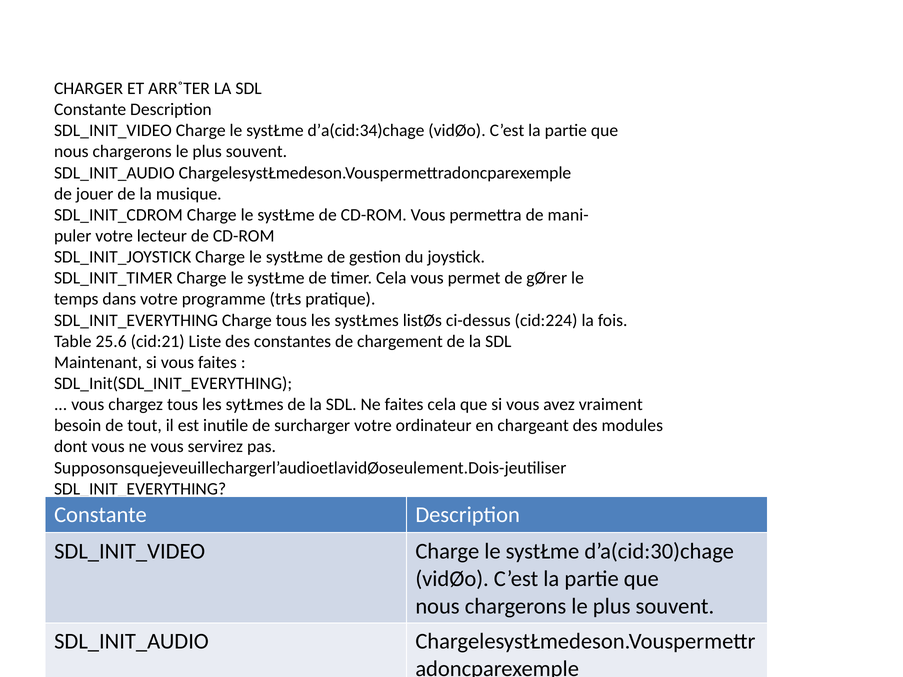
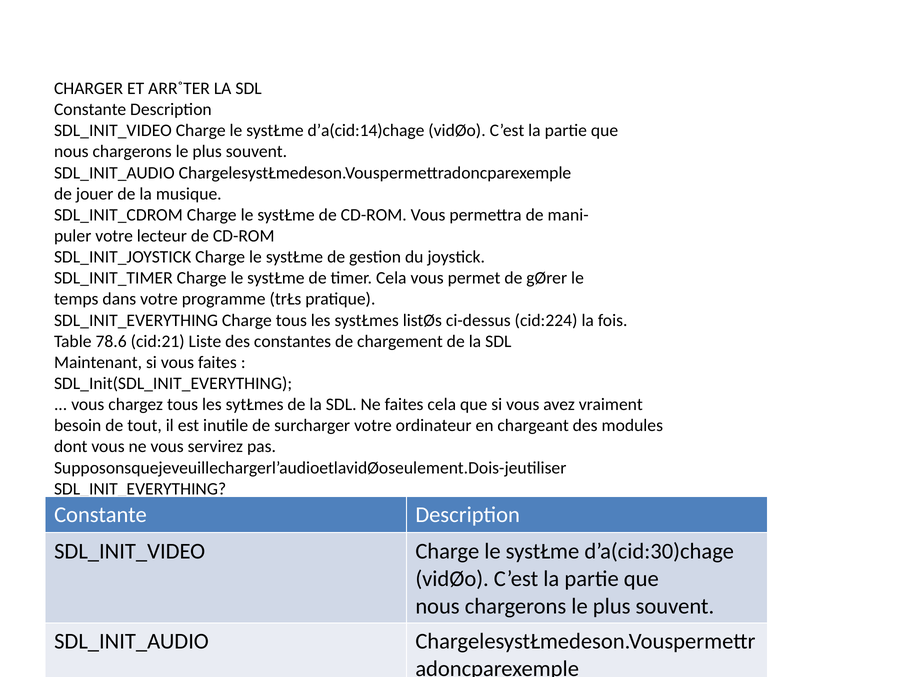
d’a(cid:34)chage: d’a(cid:34)chage -> d’a(cid:14)chage
25.6: 25.6 -> 78.6
